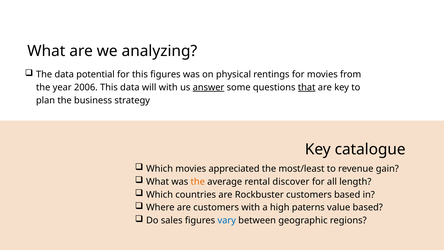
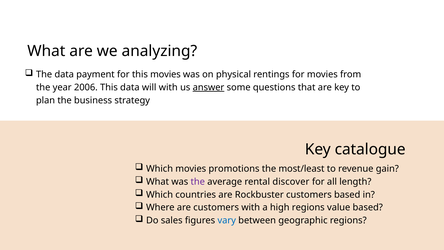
potential: potential -> payment
this figures: figures -> movies
that underline: present -> none
appreciated: appreciated -> promotions
the at (198, 181) colour: orange -> purple
high paterns: paterns -> regions
